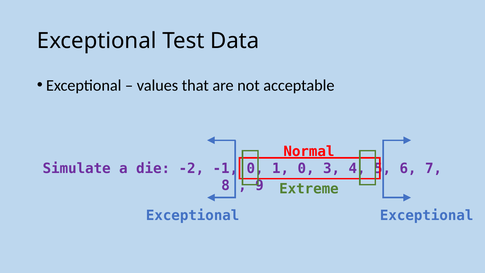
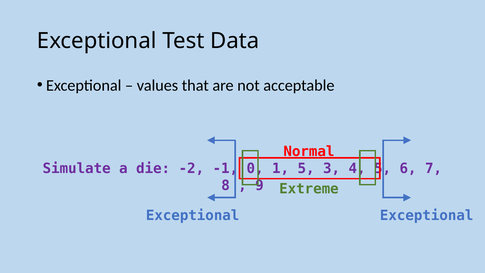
1 0: 0 -> 5
